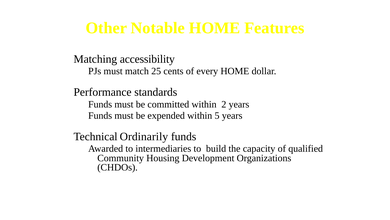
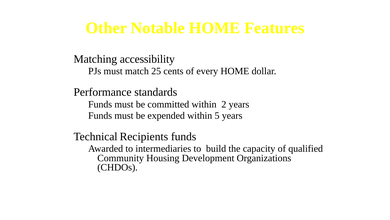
Ordinarily: Ordinarily -> Recipients
